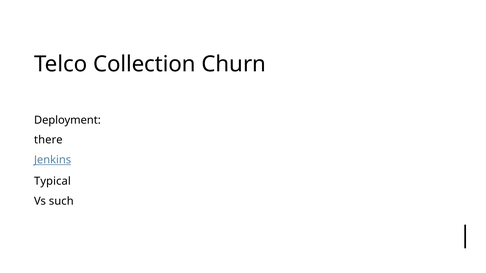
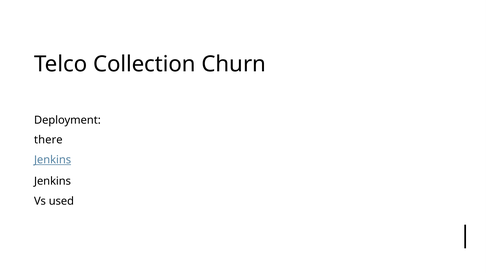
Typical at (52, 182): Typical -> Jenkins
such: such -> used
